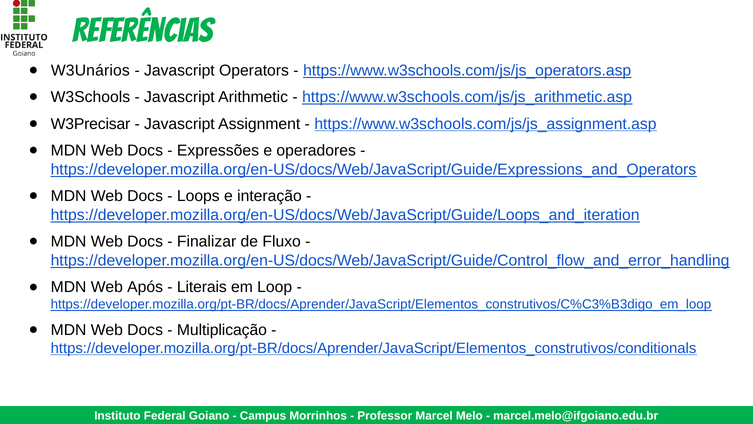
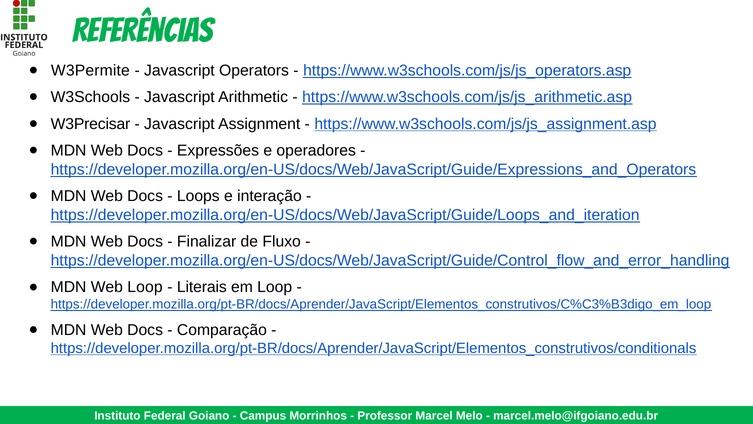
W3Unários: W3Unários -> W3Permite
Web Após: Após -> Loop
Multiplicação: Multiplicação -> Comparação
